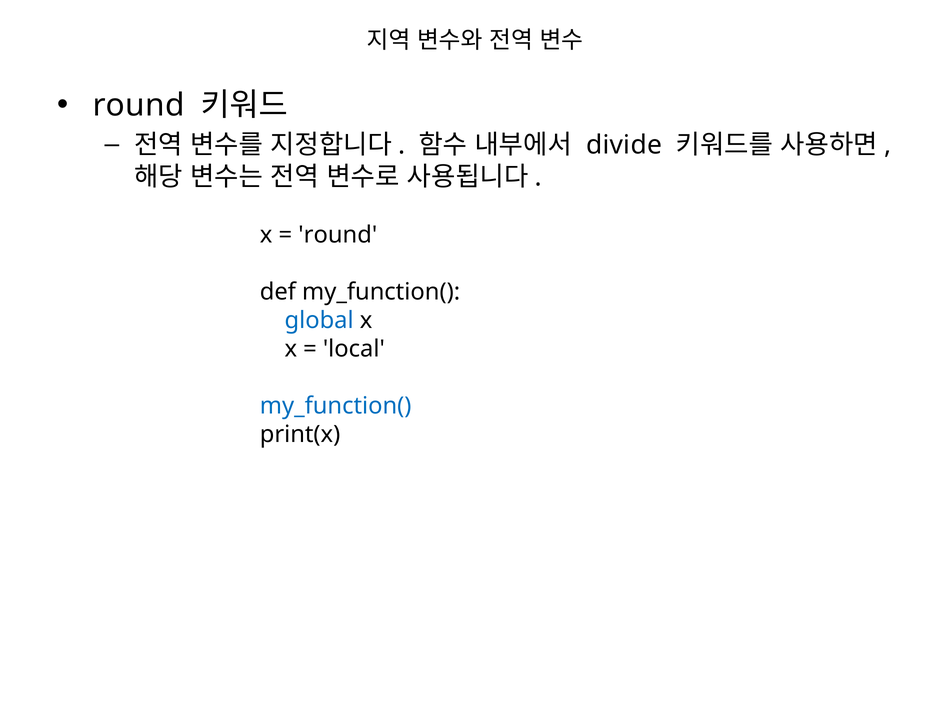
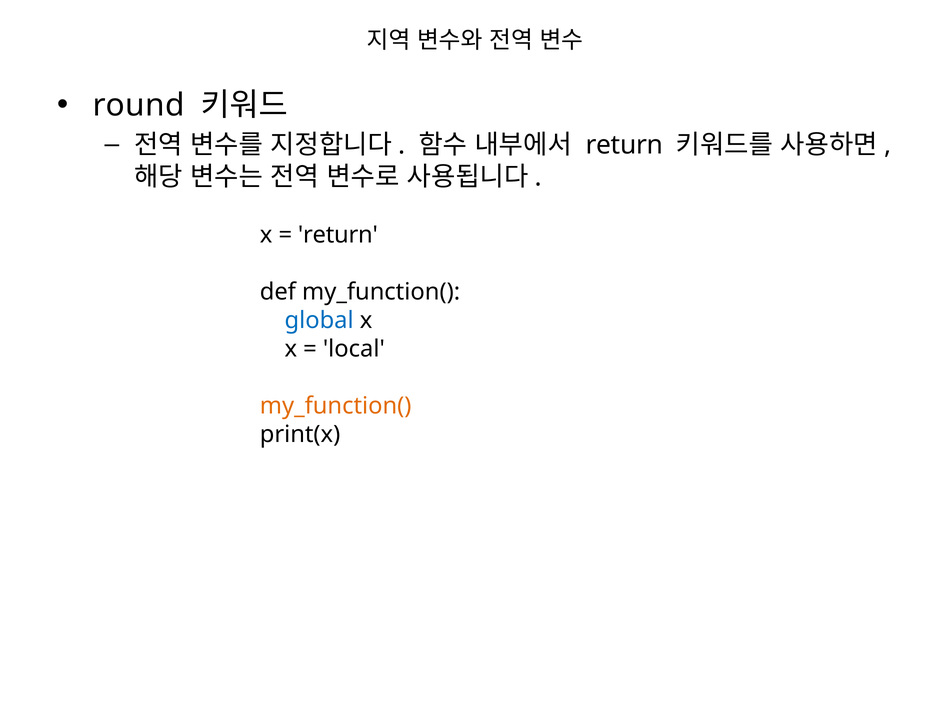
divide at (624, 145): divide -> return
round at (338, 235): round -> return
my_function( at (336, 406) colour: blue -> orange
